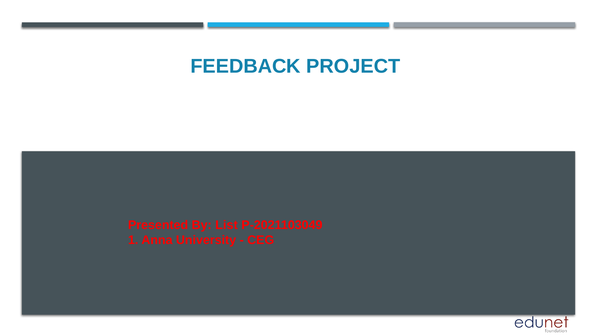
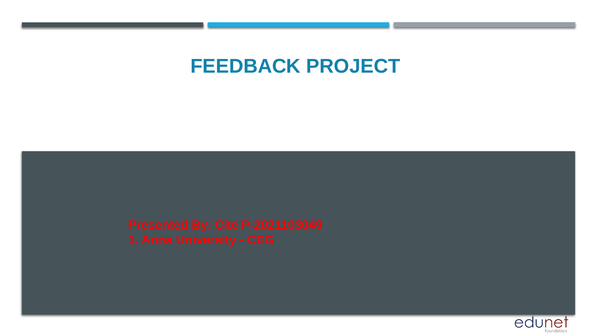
List: List -> Cite
